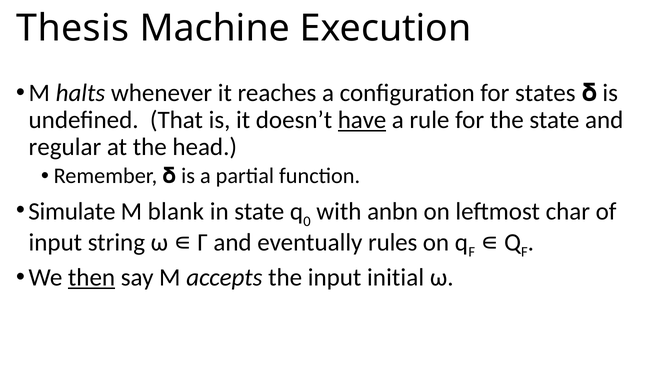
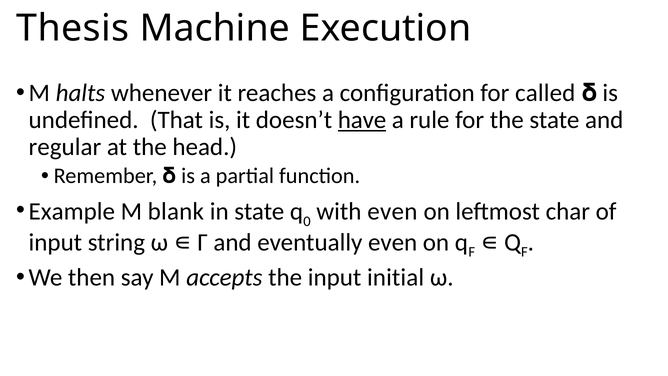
states: states -> called
Simulate: Simulate -> Example
with anbn: anbn -> even
eventually rules: rules -> even
then underline: present -> none
